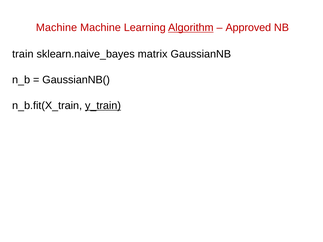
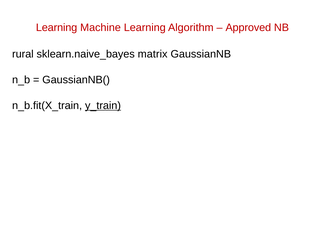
Machine at (56, 28): Machine -> Learning
Algorithm underline: present -> none
train: train -> rural
